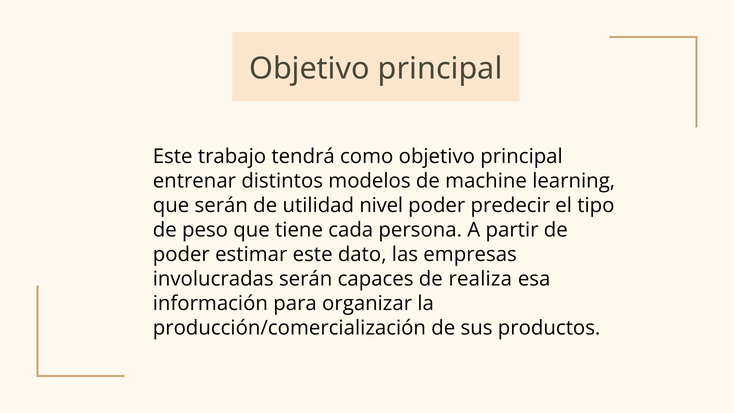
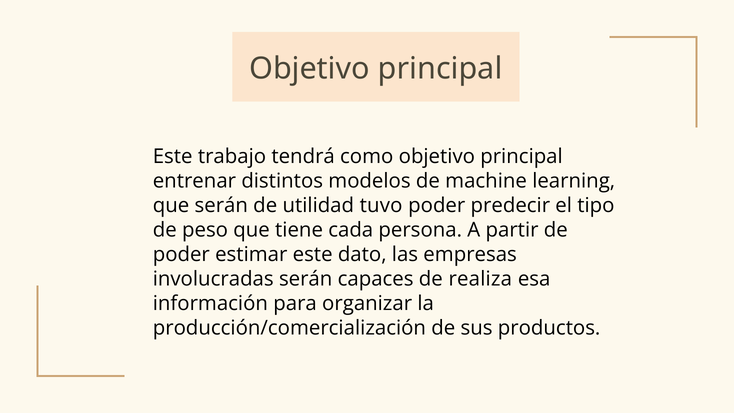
nivel: nivel -> tuvo
